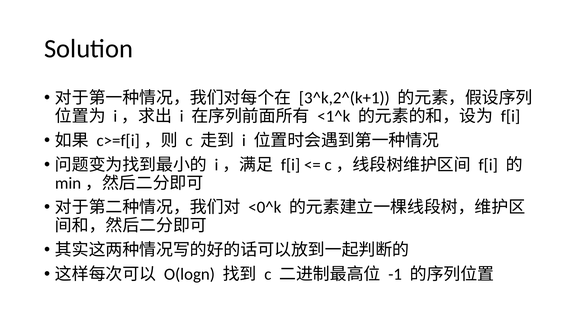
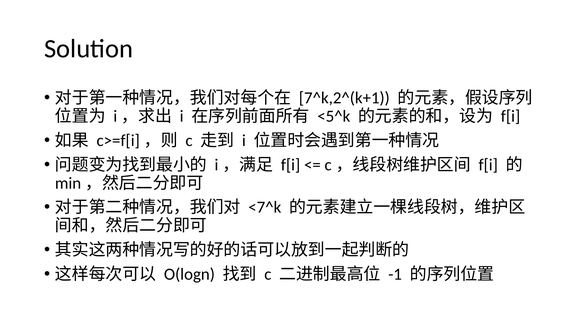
3^k,2^(k+1: 3^k,2^(k+1 -> 7^k,2^(k+1
<1^k: <1^k -> <5^k
<0^k: <0^k -> <7^k
